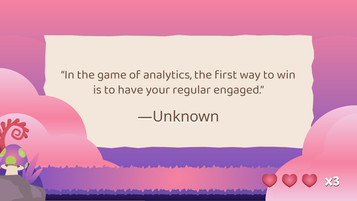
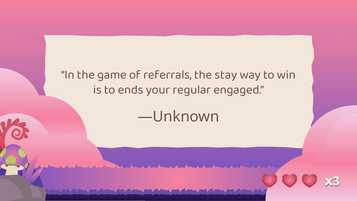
analytics: analytics -> referrals
first: first -> stay
have: have -> ends
